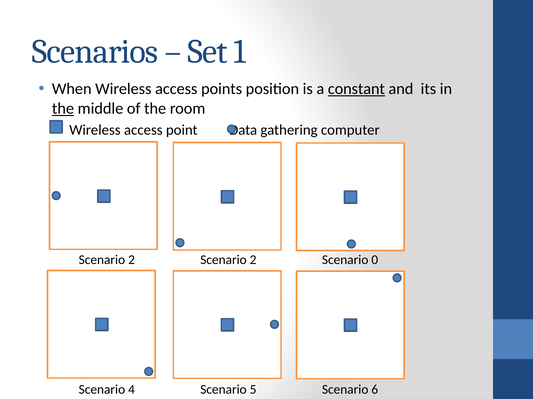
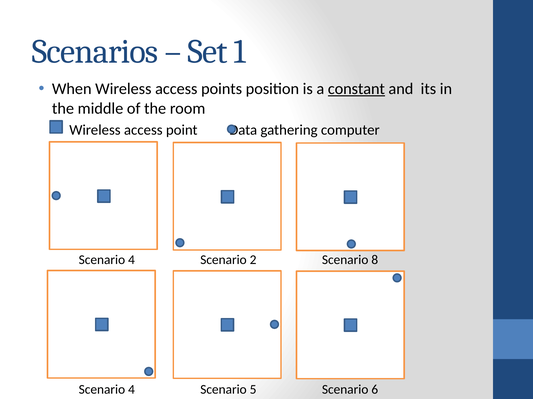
the at (63, 109) underline: present -> none
2 at (132, 260): 2 -> 4
0: 0 -> 8
